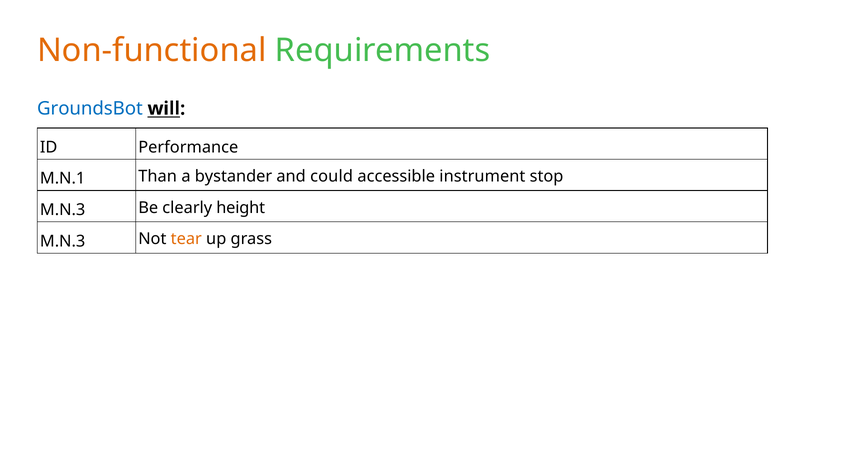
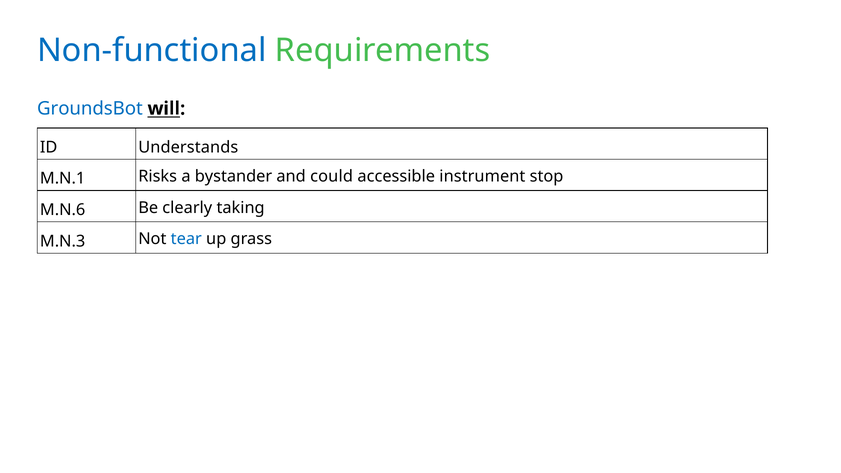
Non-functional colour: orange -> blue
Performance: Performance -> Understands
Than: Than -> Risks
M.N.3 at (63, 210): M.N.3 -> M.N.6
height: height -> taking
tear colour: orange -> blue
